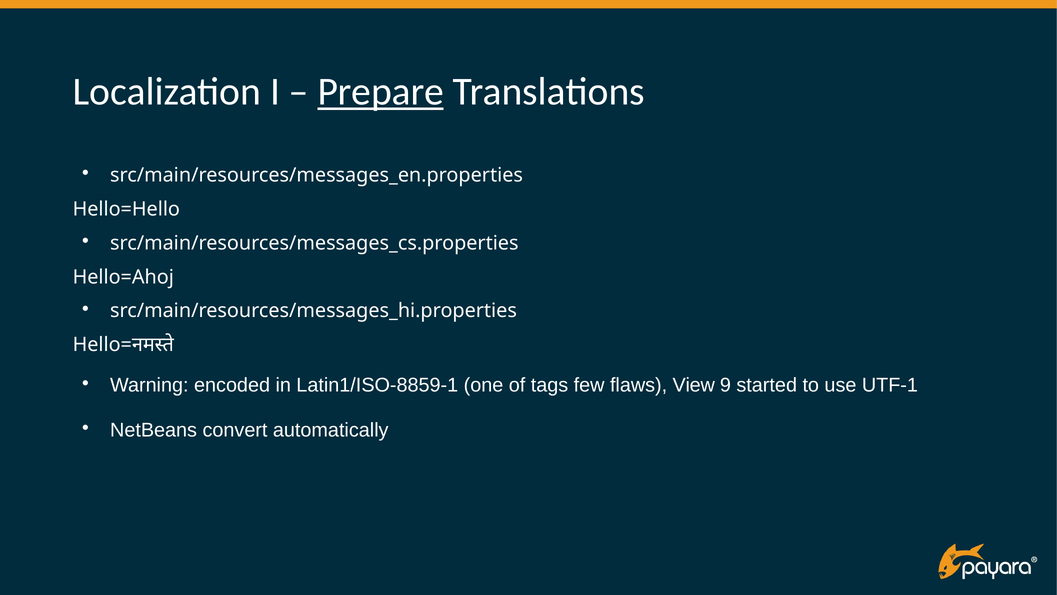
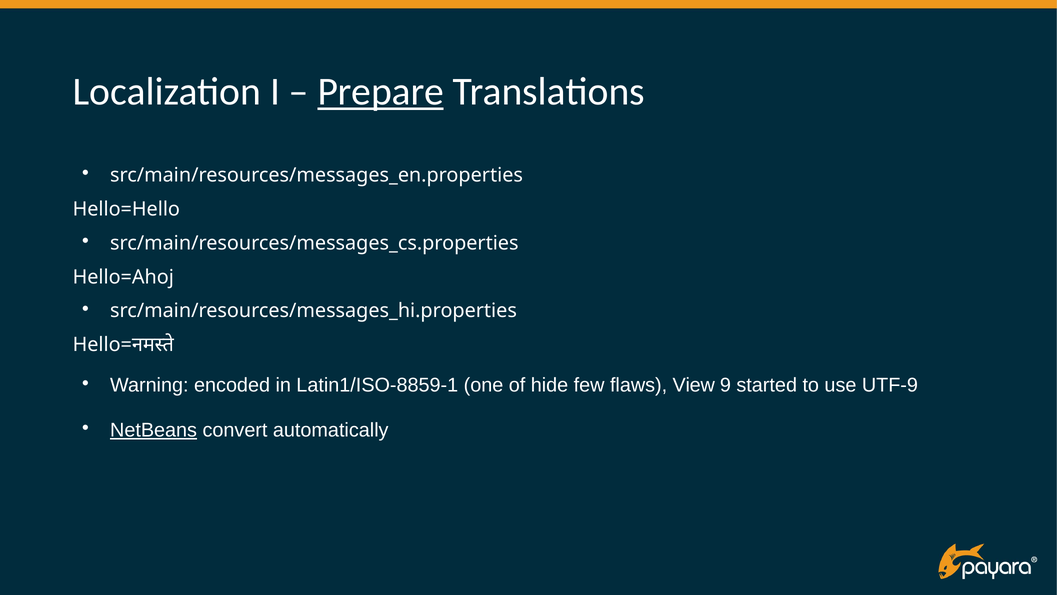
tags: tags -> hide
UTF-1: UTF-1 -> UTF-9
NetBeans underline: none -> present
